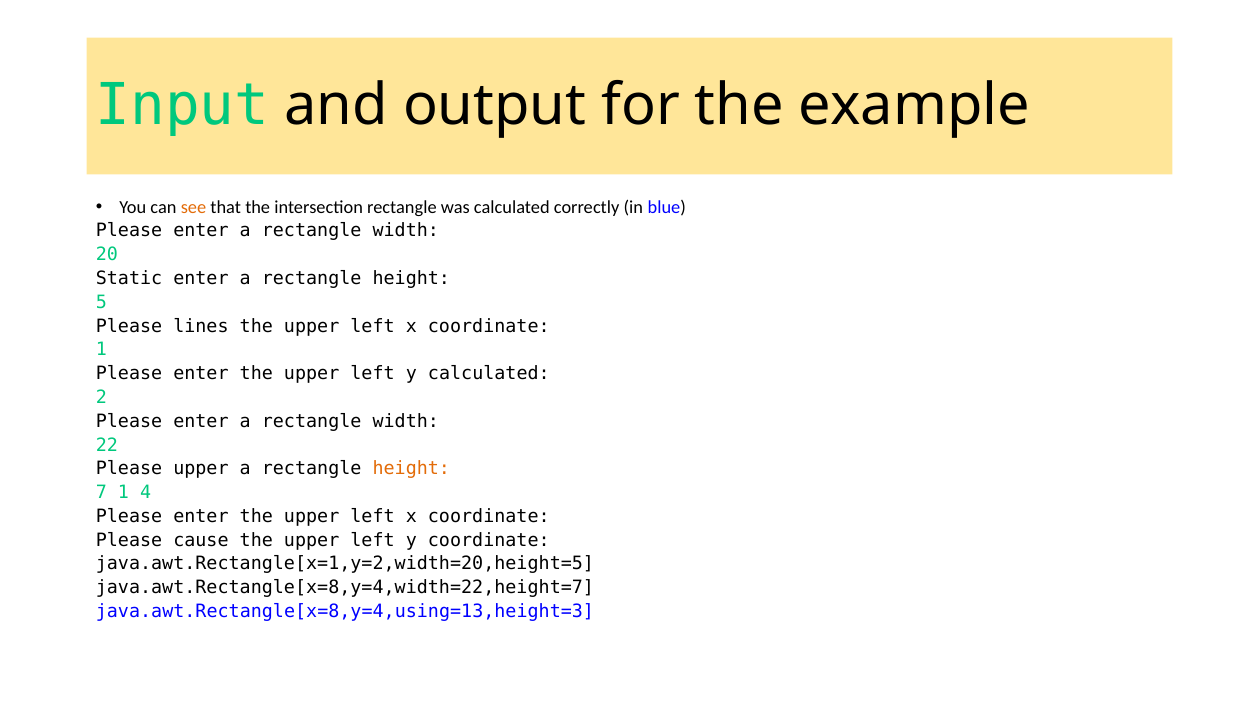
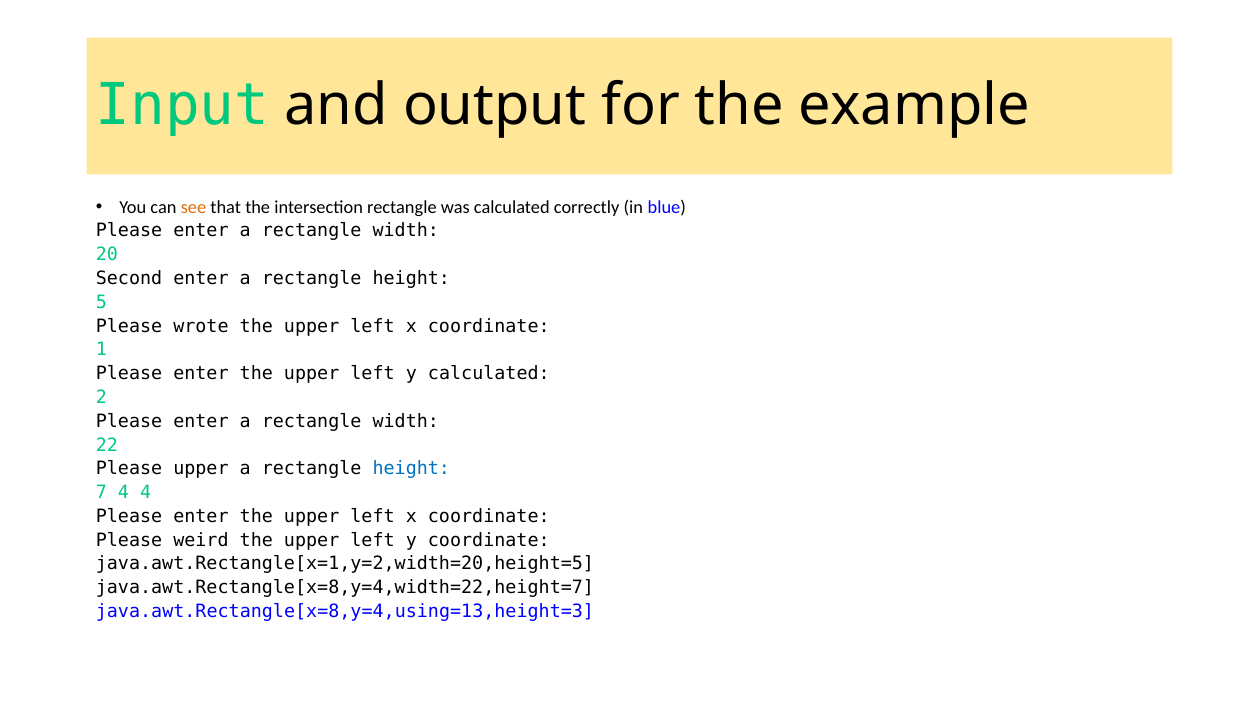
Static: Static -> Second
lines: lines -> wrote
height at (411, 469) colour: orange -> blue
7 1: 1 -> 4
cause: cause -> weird
